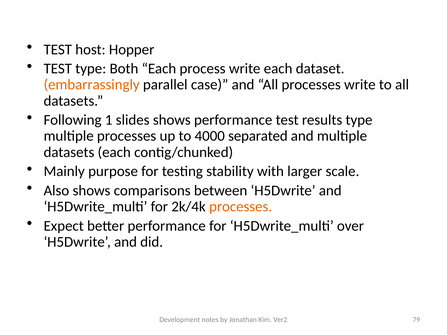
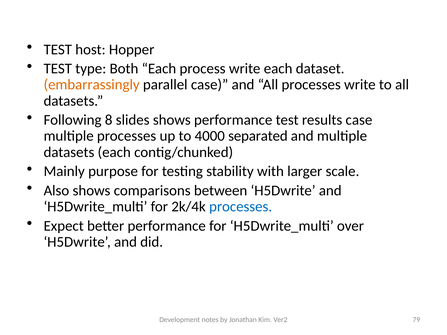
1: 1 -> 8
results type: type -> case
processes at (241, 207) colour: orange -> blue
